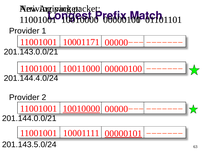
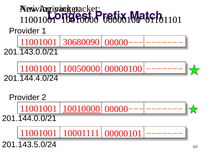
10001171: 10001171 -> 30680090
10011000: 10011000 -> 10050000
00000101 at (123, 134) underline: present -> none
